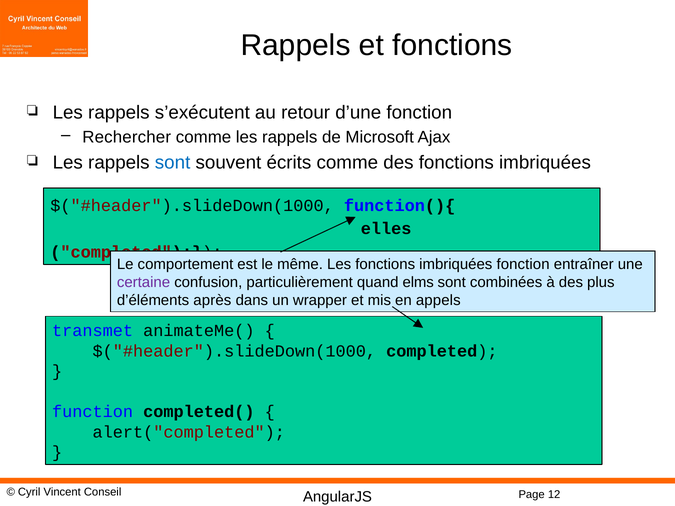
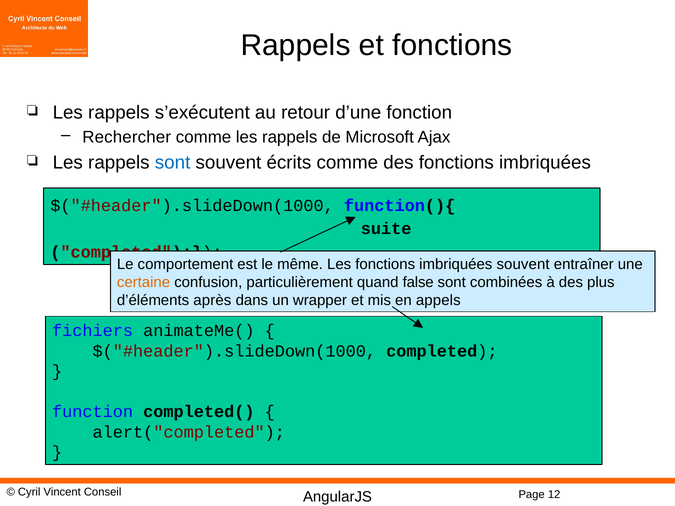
elles: elles -> suite
imbriquées fonction: fonction -> souvent
certaine colour: purple -> orange
elms: elms -> false
transmet: transmet -> fichiers
